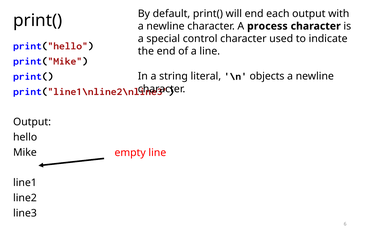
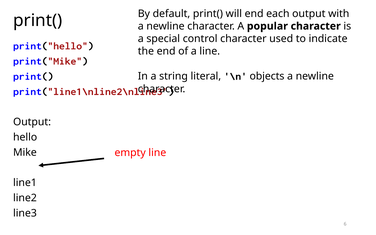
process: process -> popular
